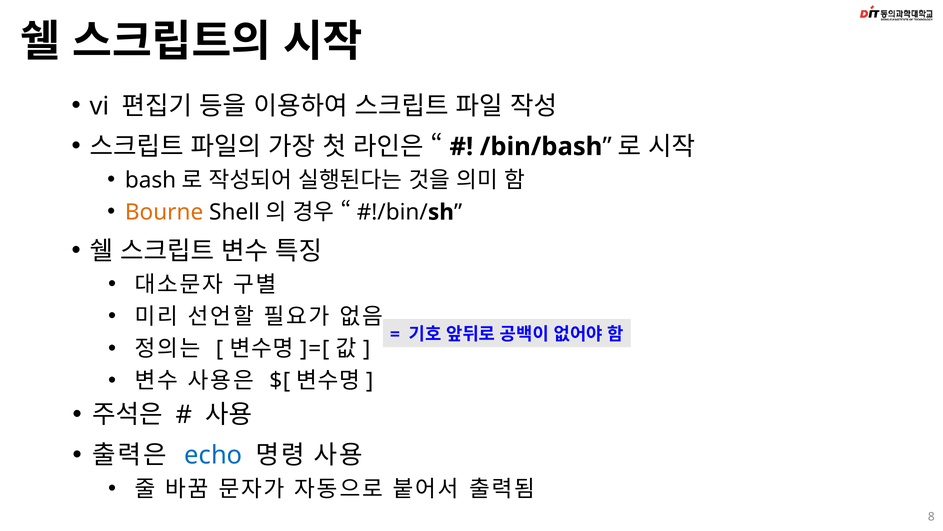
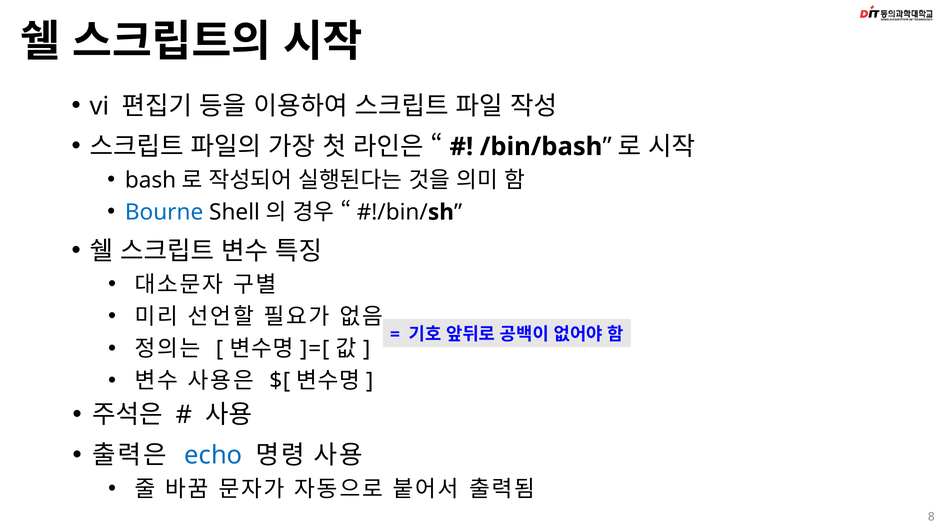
Bourne colour: orange -> blue
